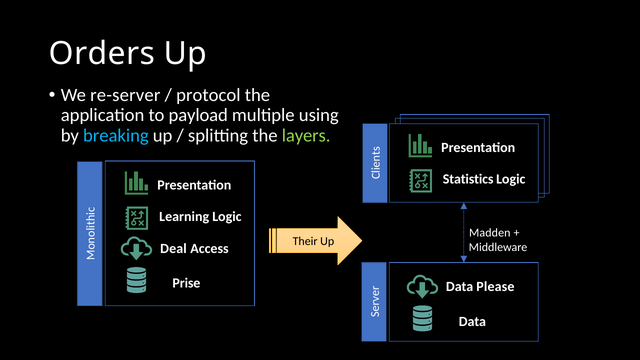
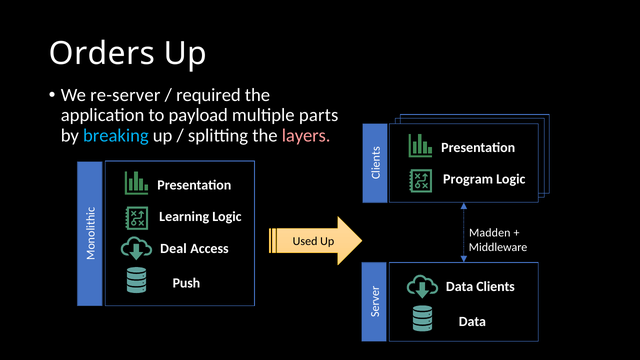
protocol: protocol -> required
using: using -> parts
layers colour: light green -> pink
Statistics: Statistics -> Program
Their: Their -> Used
Prise: Prise -> Push
Please: Please -> Clients
